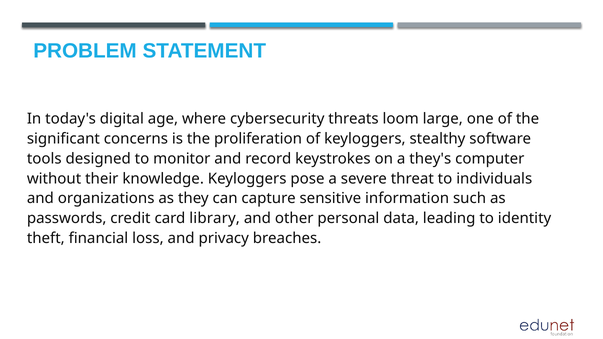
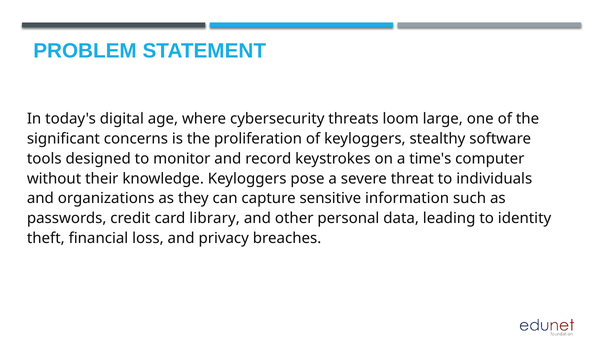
they's: they's -> time's
